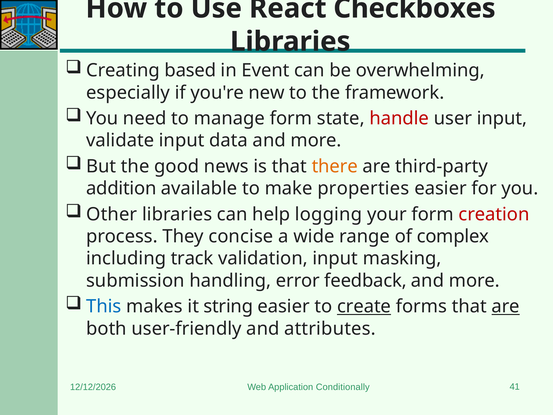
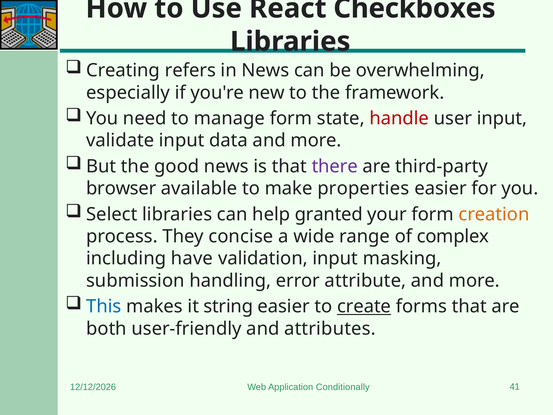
based: based -> refers
in Event: Event -> News
there colour: orange -> purple
addition: addition -> browser
Other: Other -> Select
logging: logging -> granted
creation colour: red -> orange
track: track -> have
feedback: feedback -> attribute
are at (506, 306) underline: present -> none
